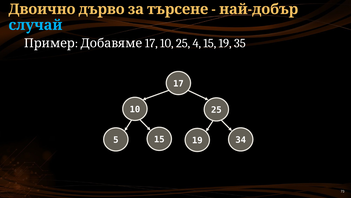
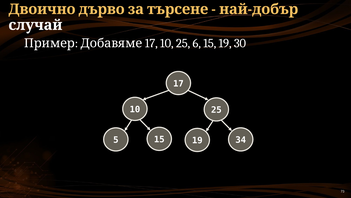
случай colour: light blue -> white
4: 4 -> 6
35: 35 -> 30
